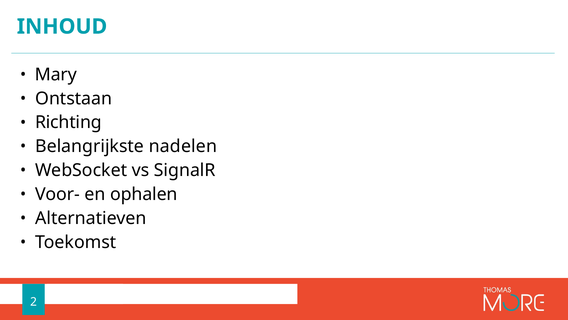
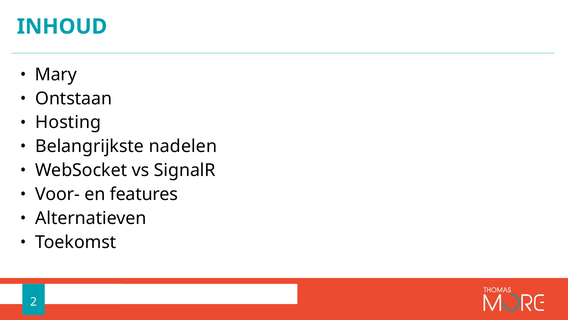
Richting: Richting -> Hosting
ophalen: ophalen -> features
